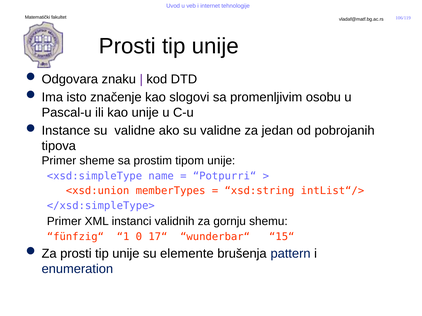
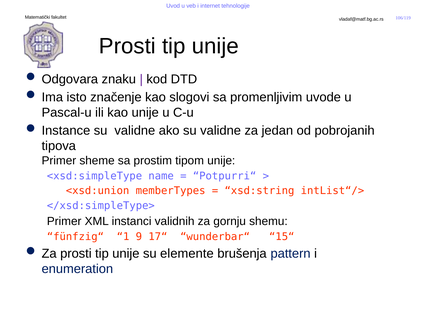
osobu: osobu -> uvode
0: 0 -> 9
